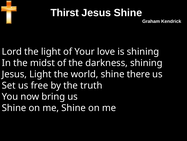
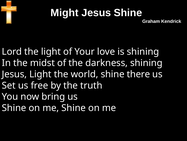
Thirst: Thirst -> Might
